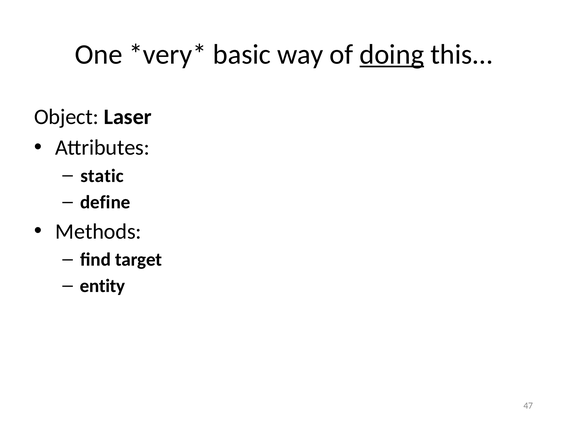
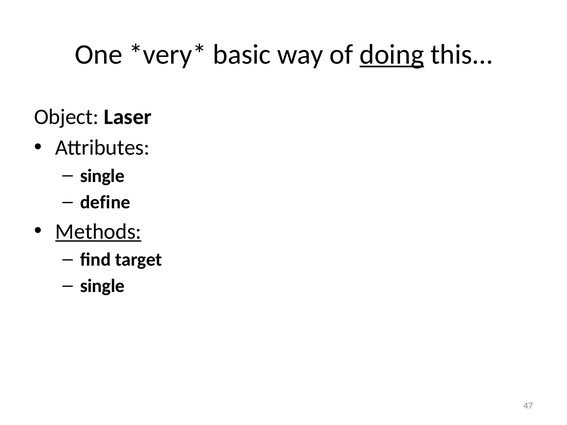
static at (102, 176): static -> single
Methods underline: none -> present
entity at (102, 286): entity -> single
